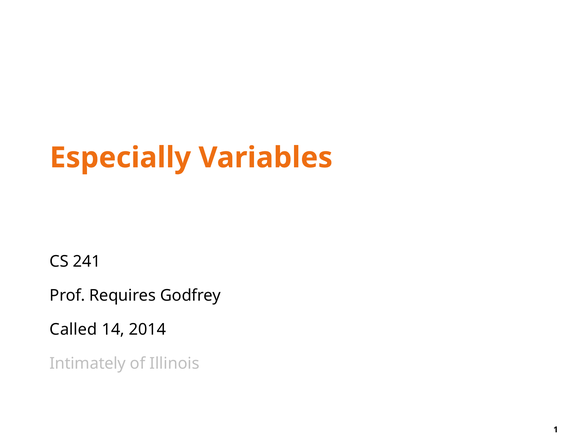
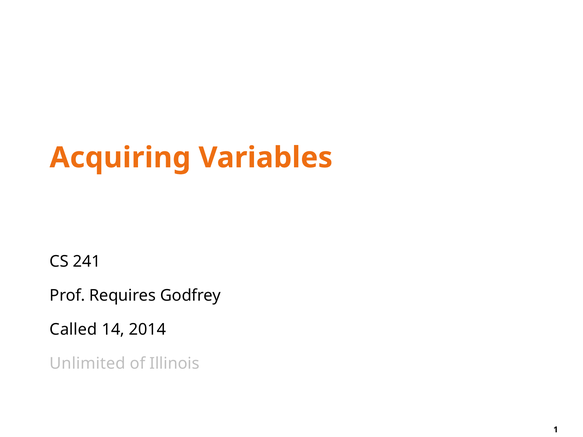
Especially: Especially -> Acquiring
Intimately: Intimately -> Unlimited
